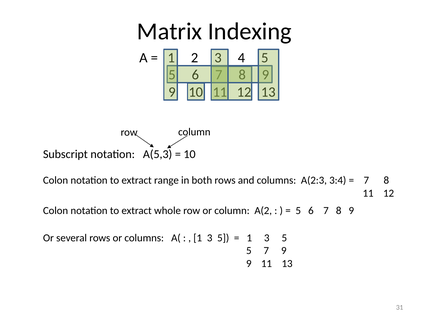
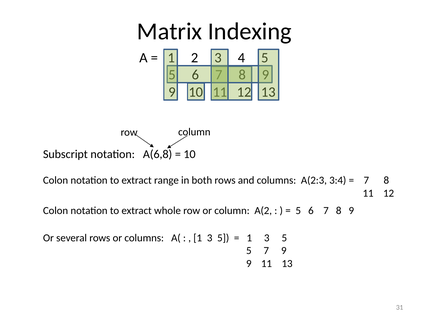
A(5,3: A(5,3 -> A(6,8
